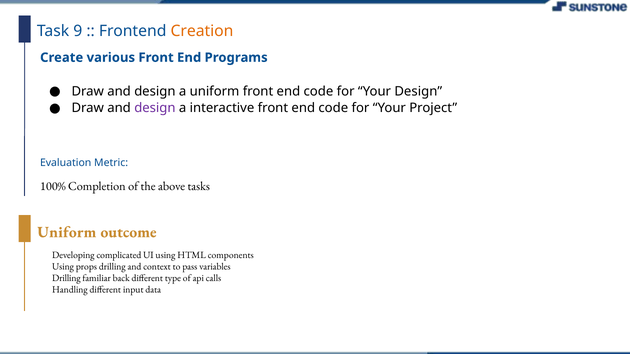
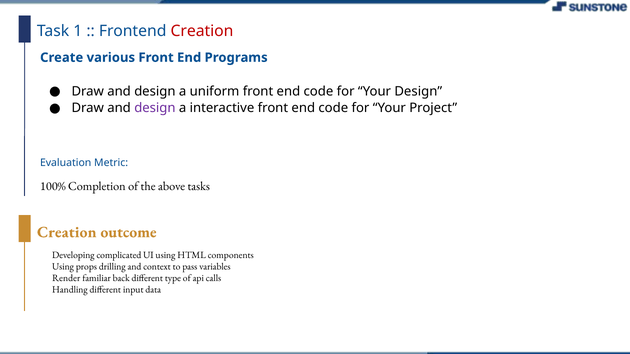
9: 9 -> 1
Creation at (202, 31) colour: orange -> red
Uniform at (67, 232): Uniform -> Creation
Drilling at (66, 279): Drilling -> Render
